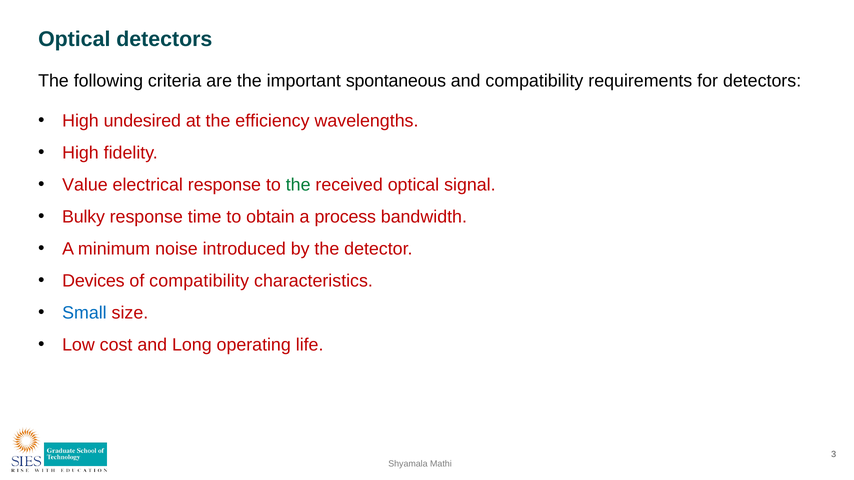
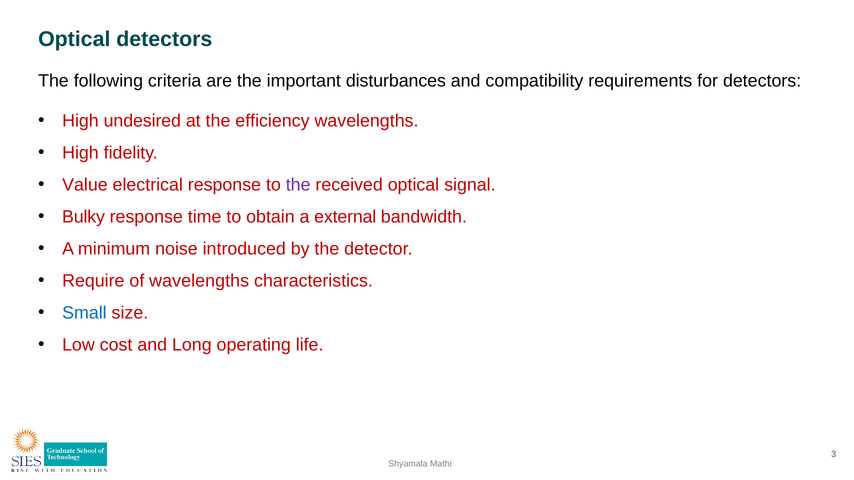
spontaneous: spontaneous -> disturbances
the at (298, 185) colour: green -> purple
process: process -> external
Devices: Devices -> Require
of compatibility: compatibility -> wavelengths
